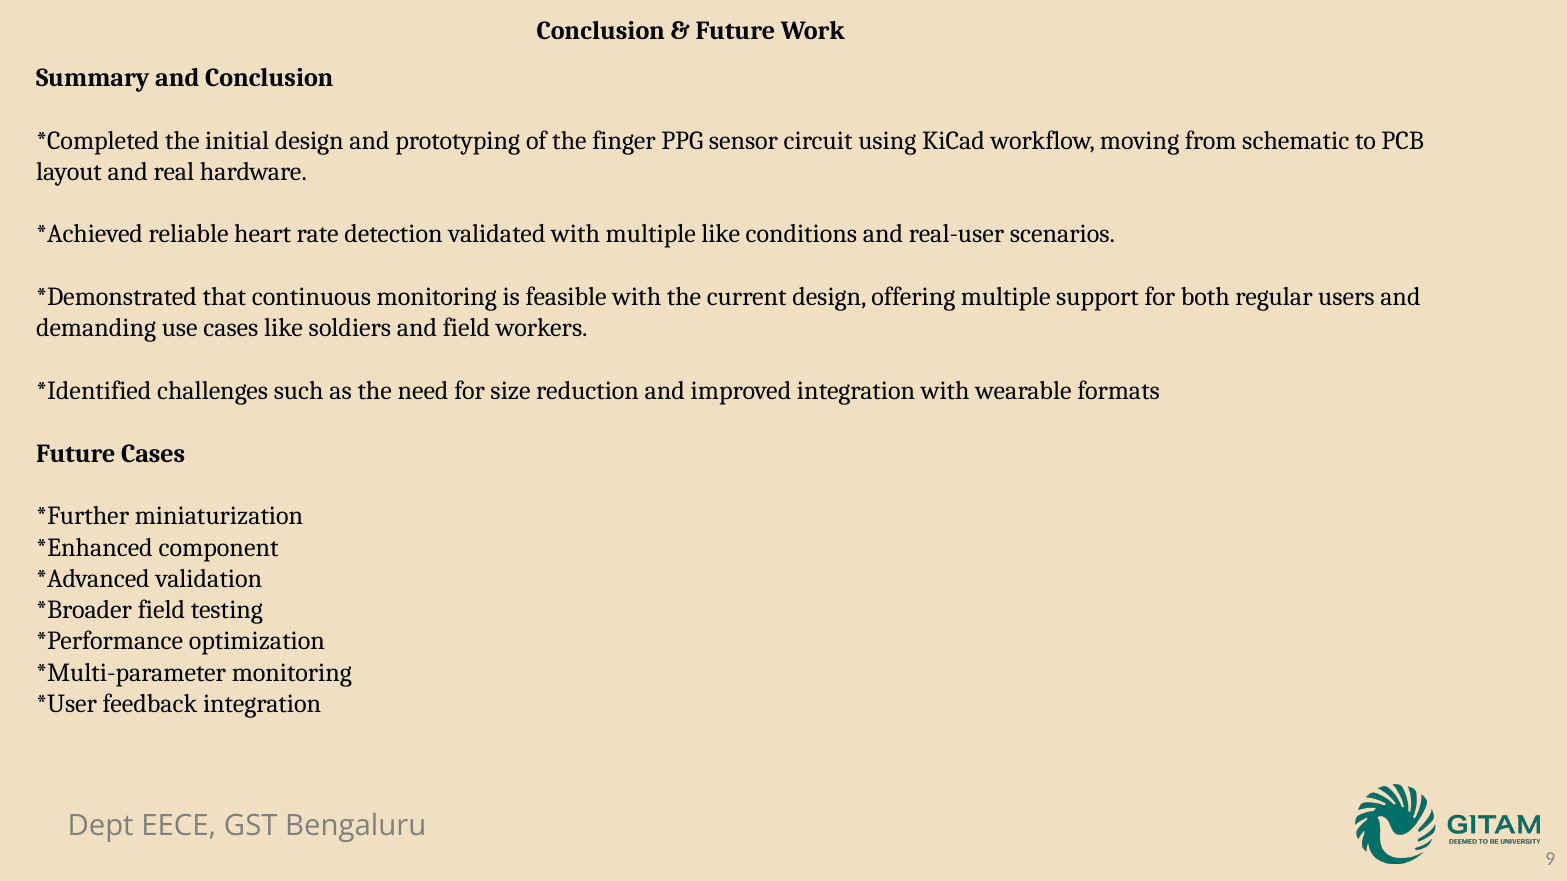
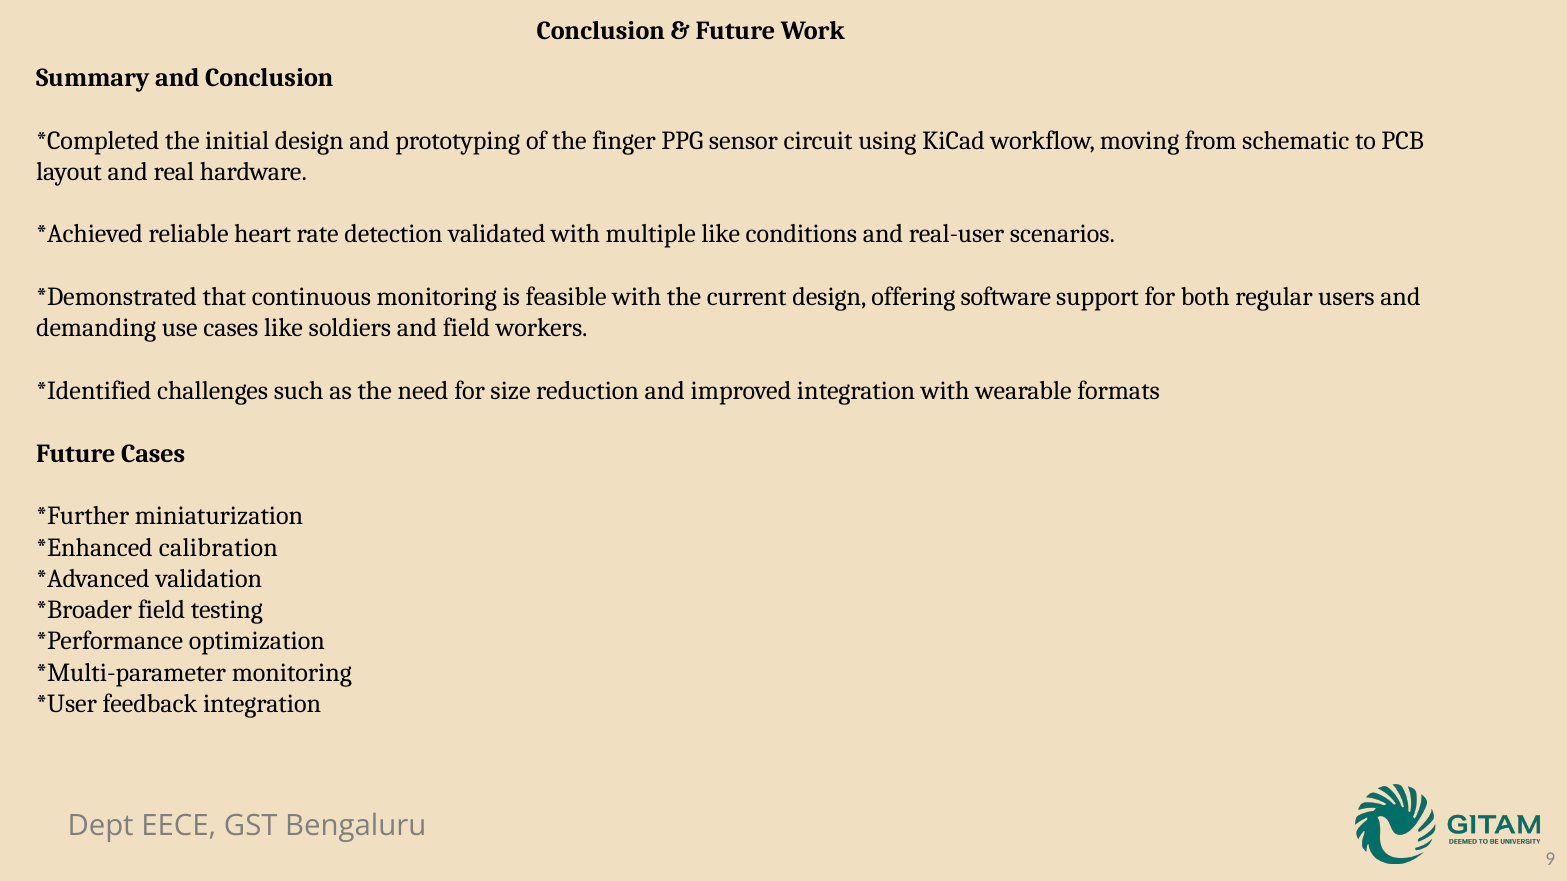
offering multiple: multiple -> software
component: component -> calibration
